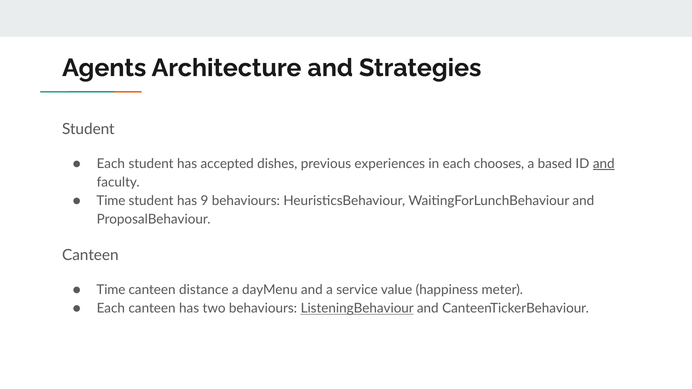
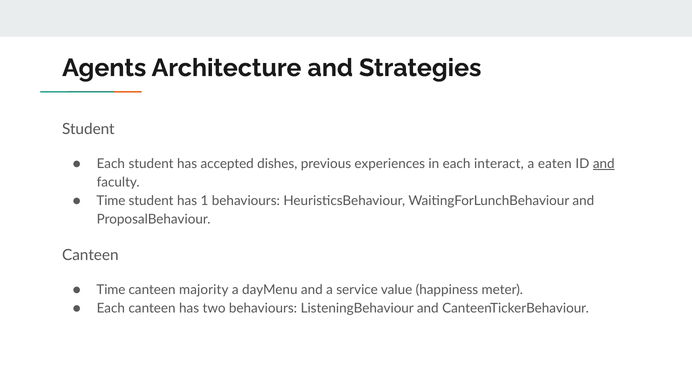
chooses: chooses -> interact
based: based -> eaten
9: 9 -> 1
distance: distance -> majority
ListeningBehaviour underline: present -> none
